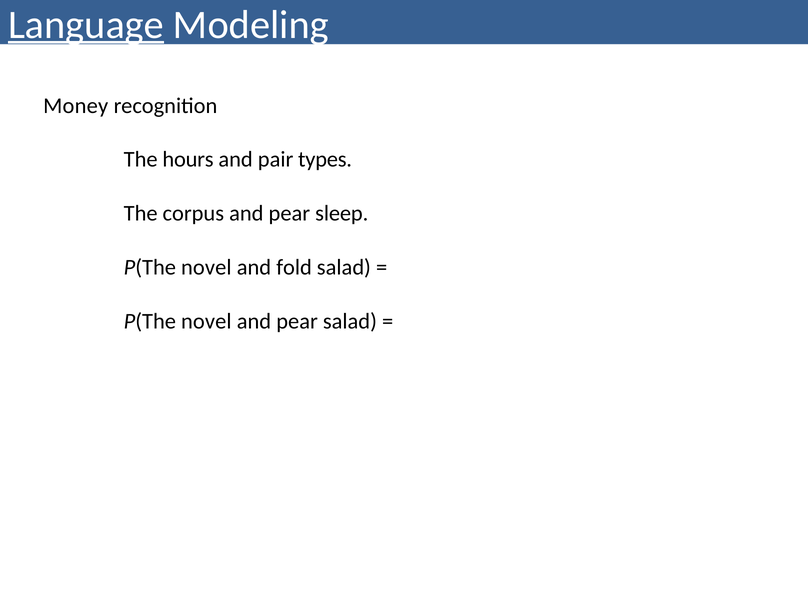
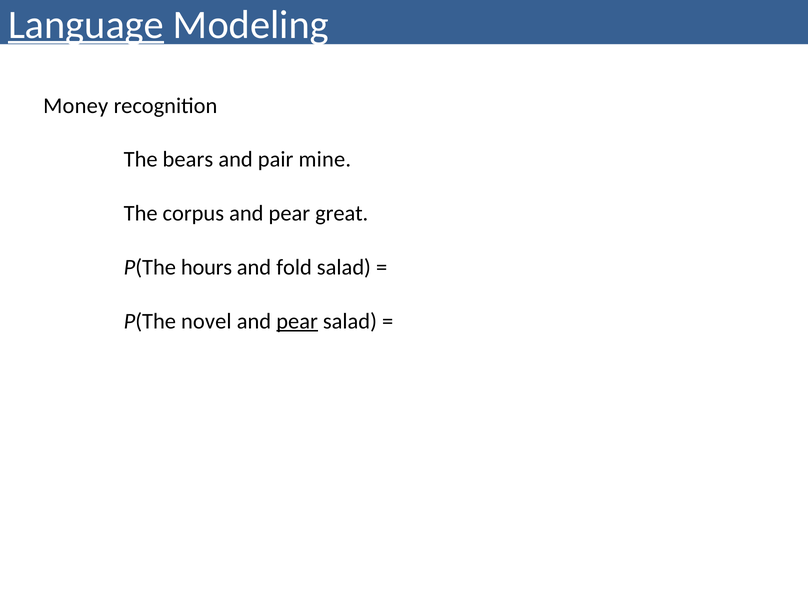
hours: hours -> bears
types: types -> mine
sleep: sleep -> great
novel at (206, 267): novel -> hours
pear at (297, 321) underline: none -> present
